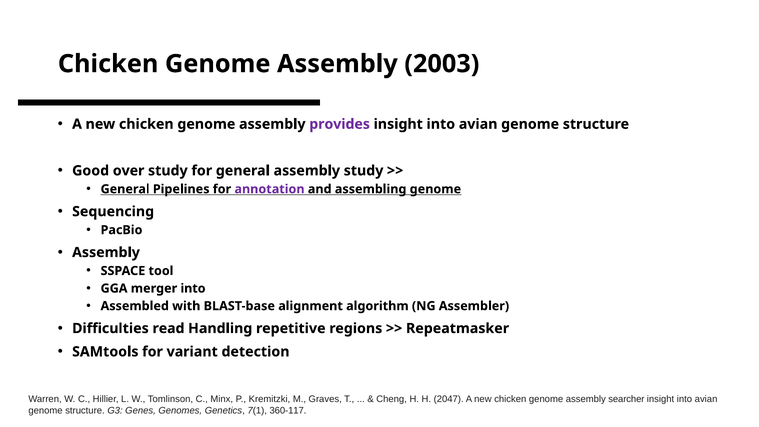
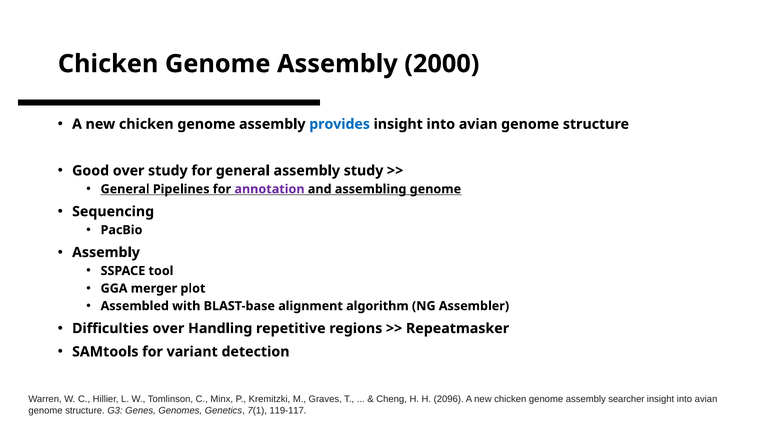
2003: 2003 -> 2000
provides colour: purple -> blue
merger into: into -> plot
Difficulties read: read -> over
2047: 2047 -> 2096
360-117: 360-117 -> 119-117
